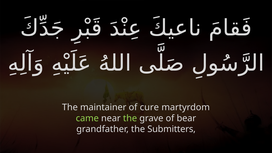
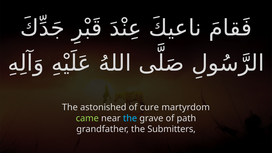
maintainer: maintainer -> astonished
the at (130, 118) colour: light green -> light blue
bear: bear -> path
